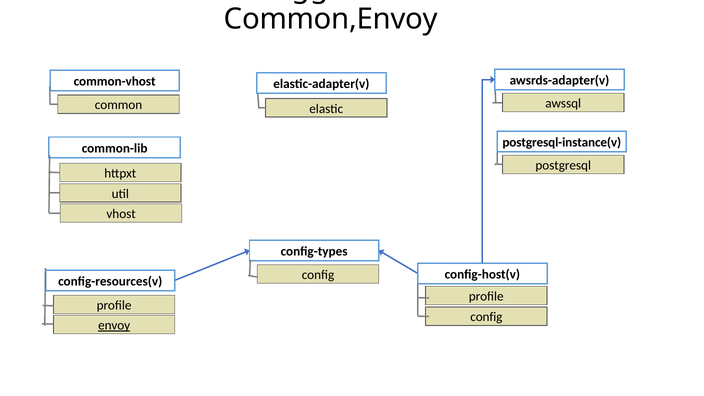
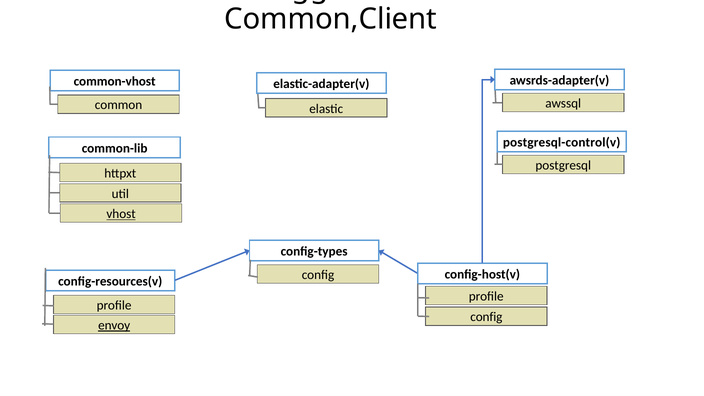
Common,Envoy: Common,Envoy -> Common,Client
postgresql-instance(v: postgresql-instance(v -> postgresql-control(v
vhost underline: none -> present
